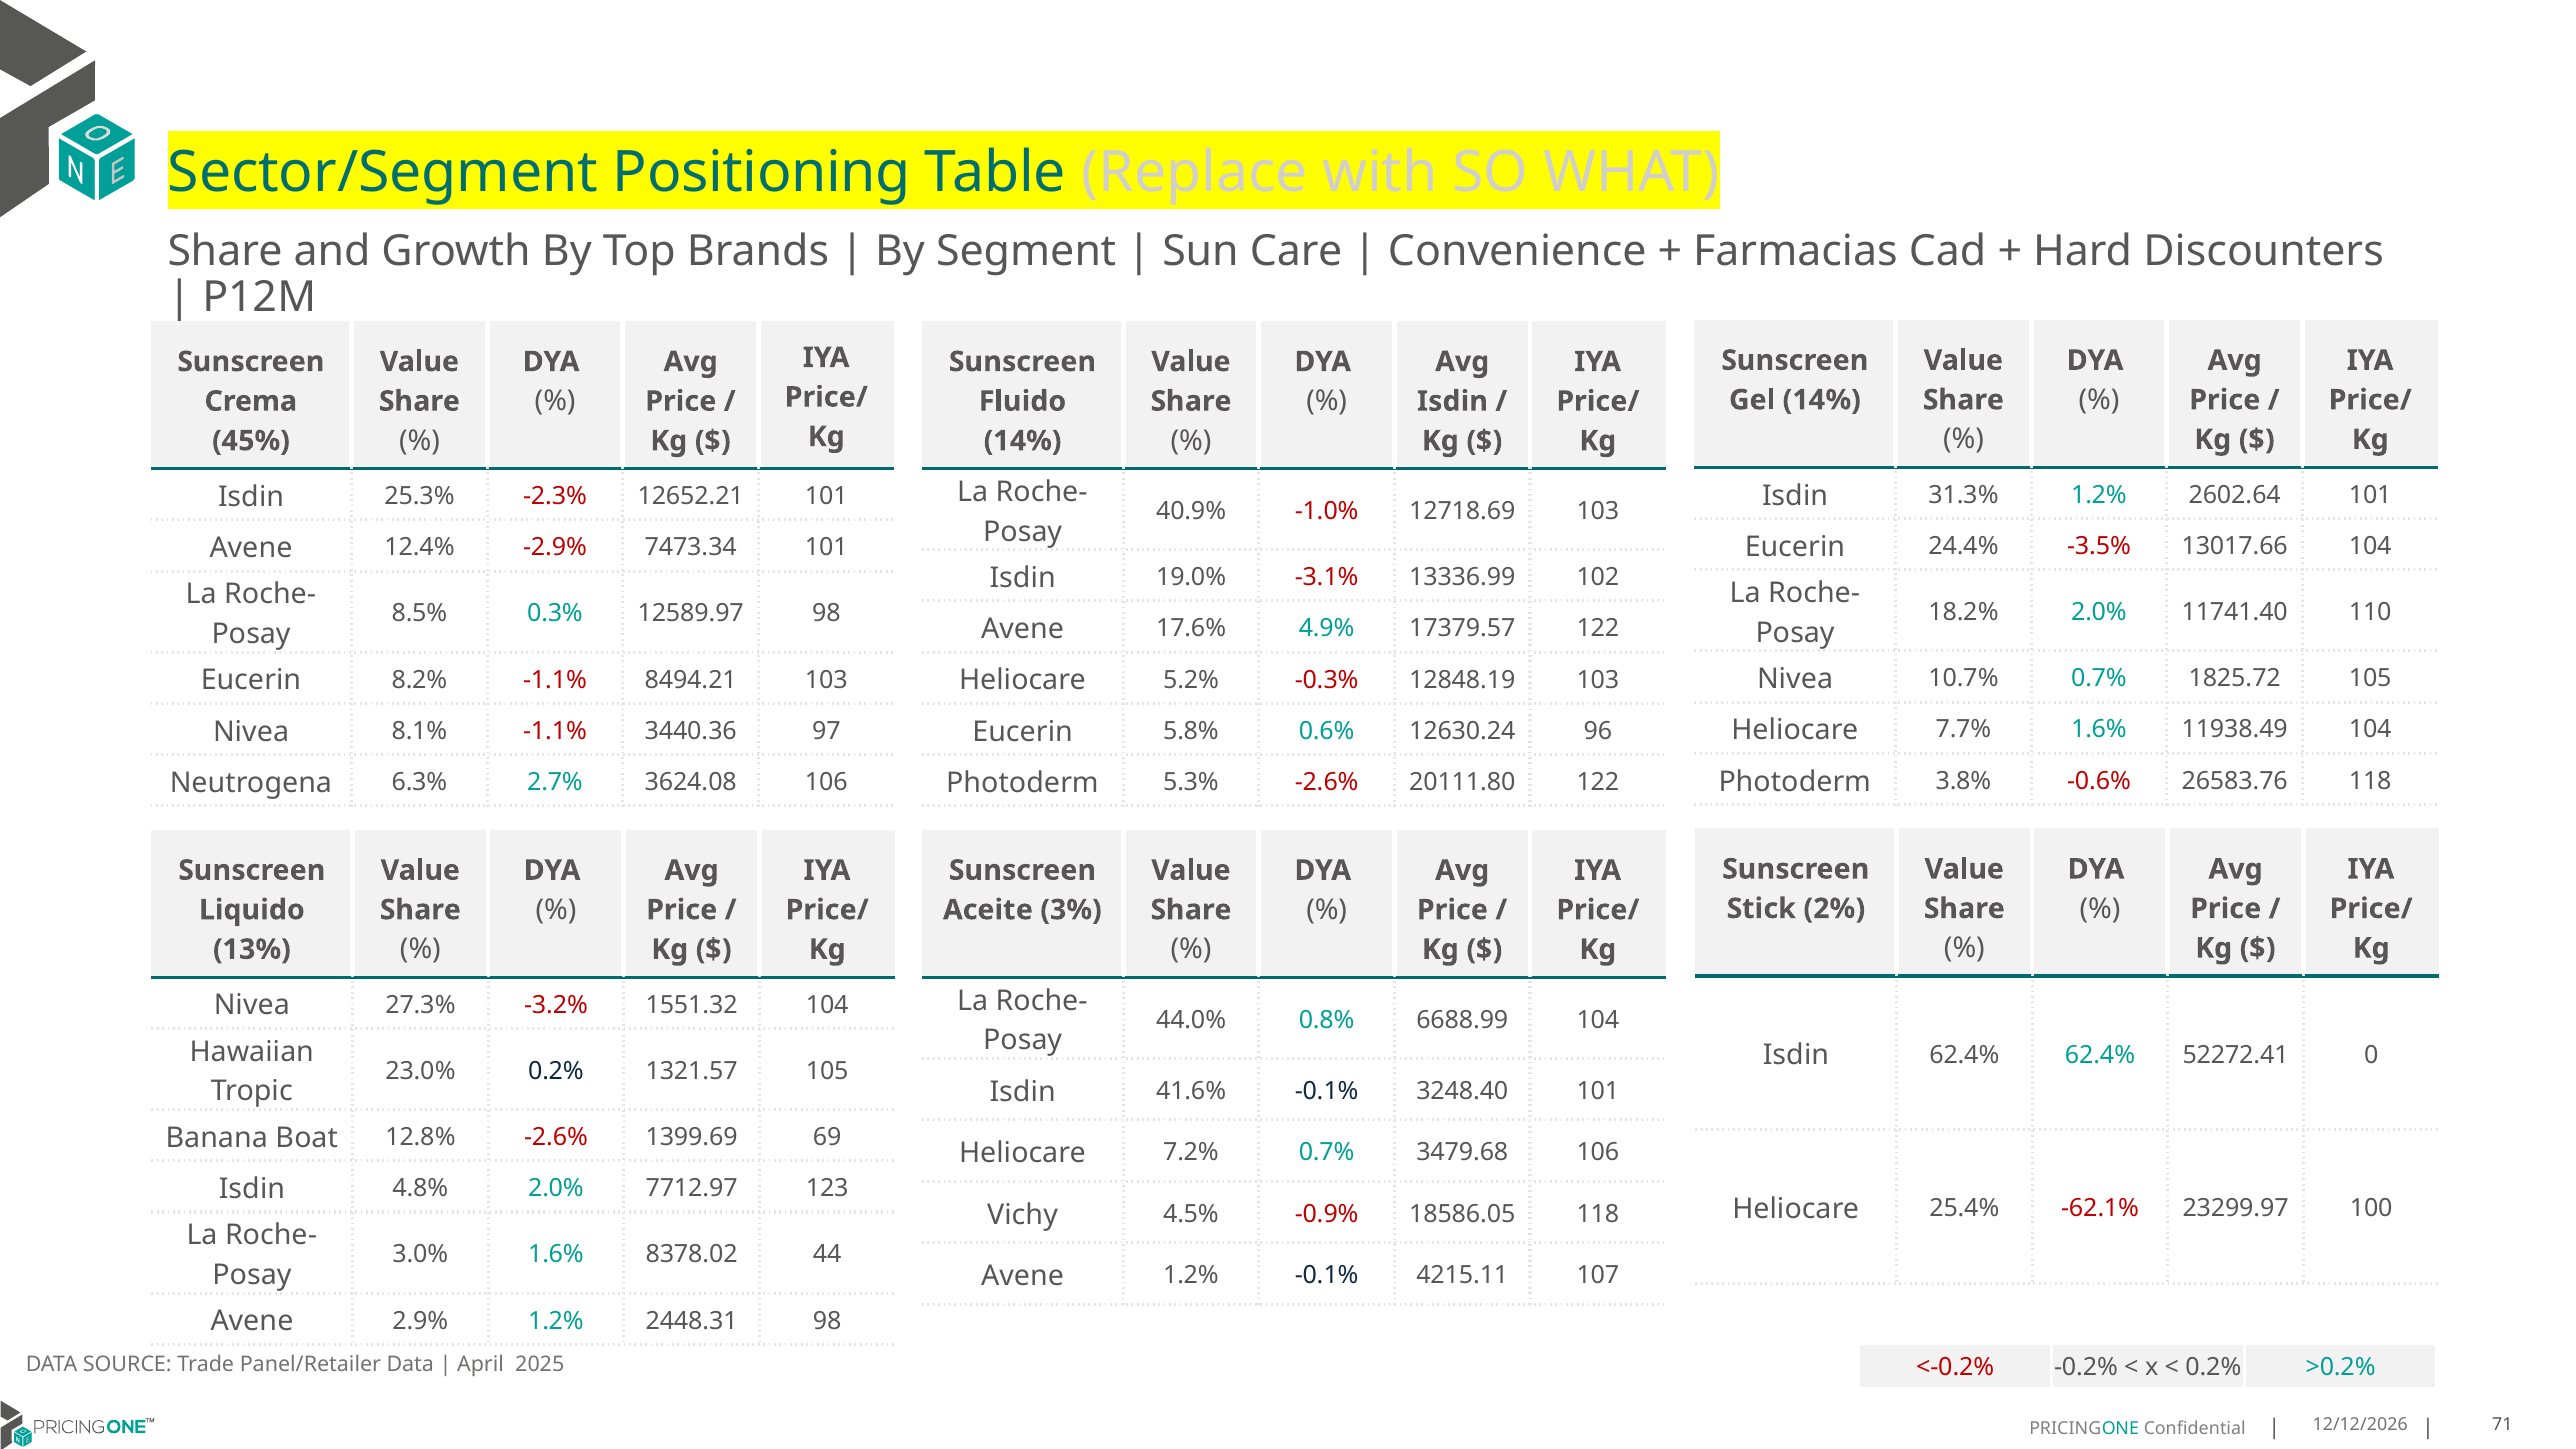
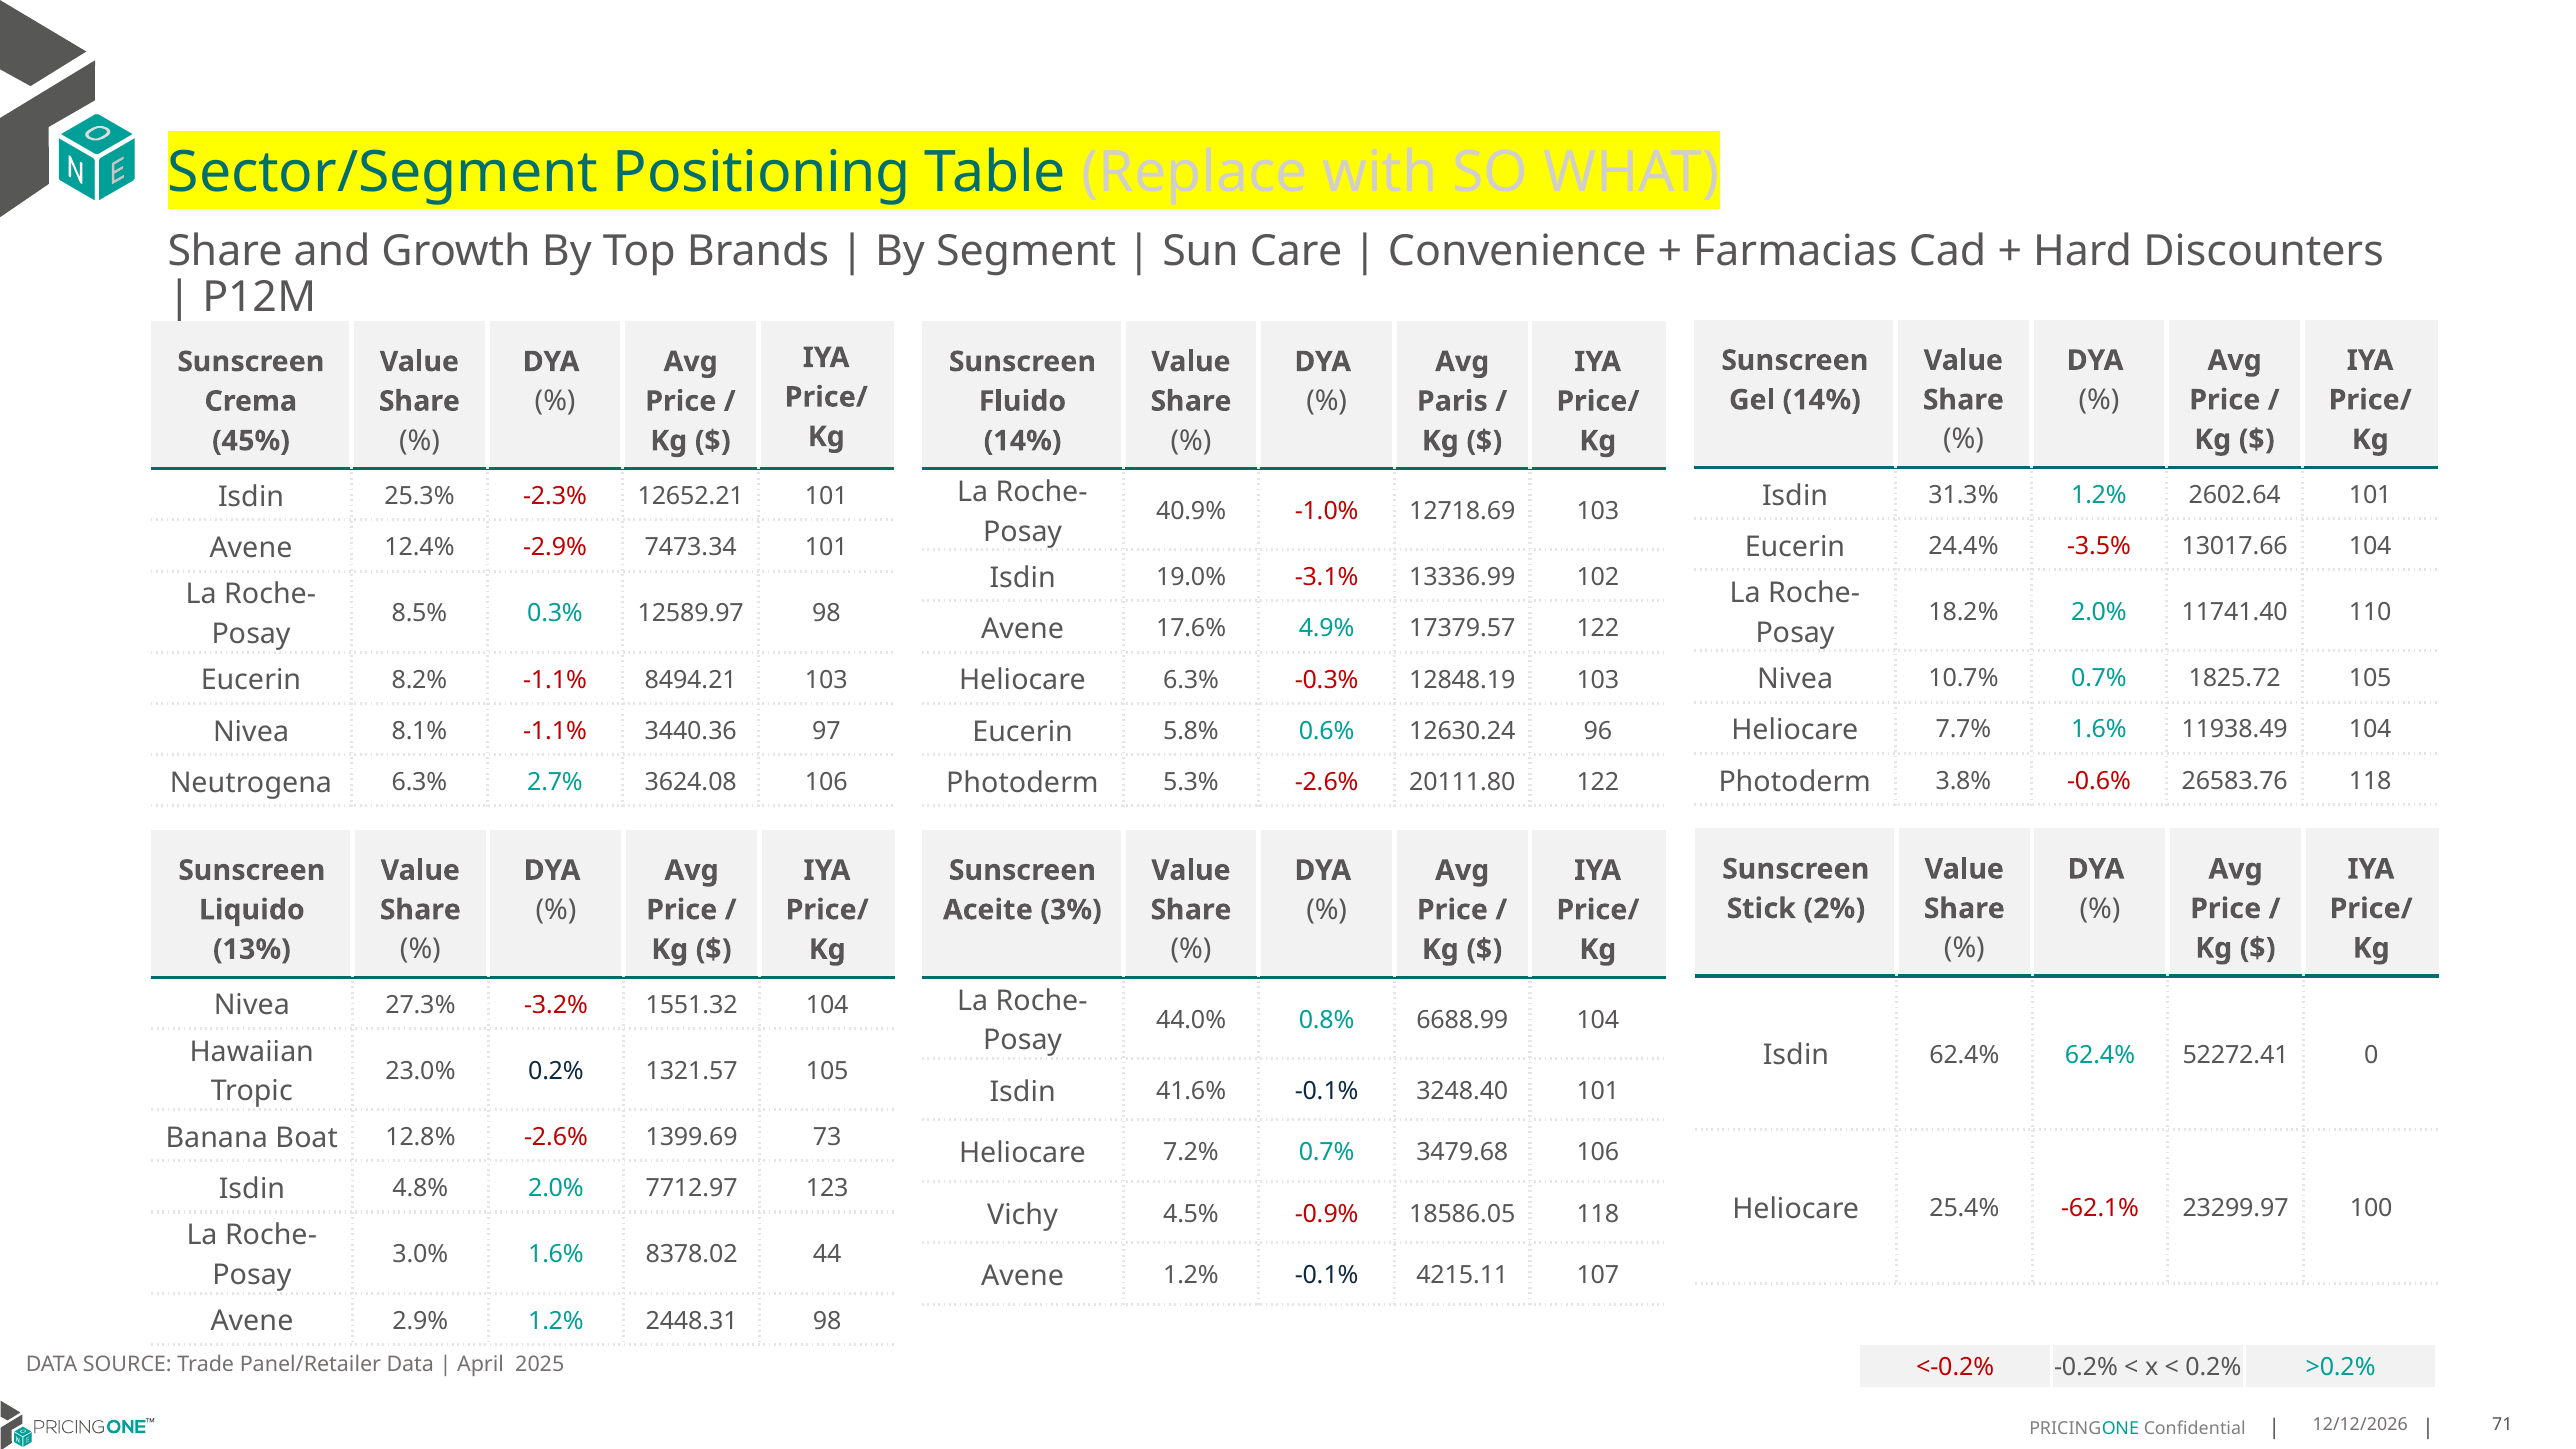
Isdin at (1452, 401): Isdin -> Paris
Heliocare 5.2%: 5.2% -> 6.3%
69: 69 -> 73
